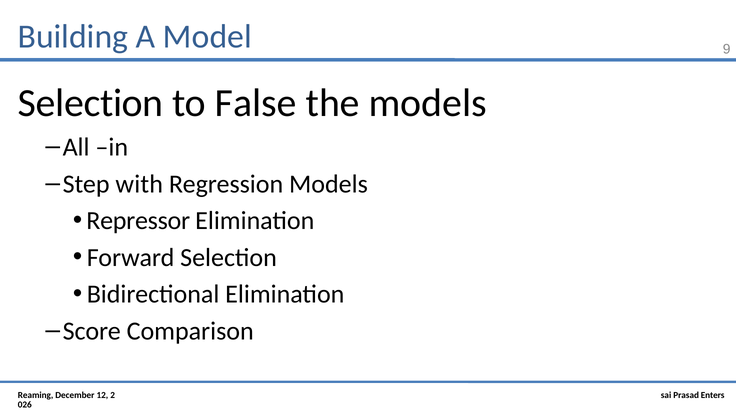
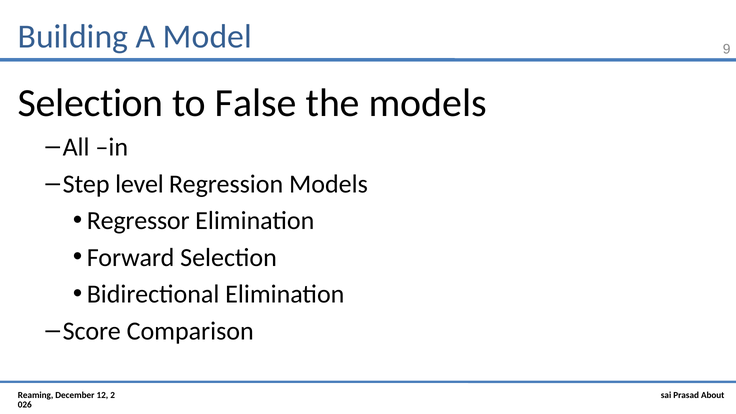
with: with -> level
Repressor: Repressor -> Regressor
Enters: Enters -> About
